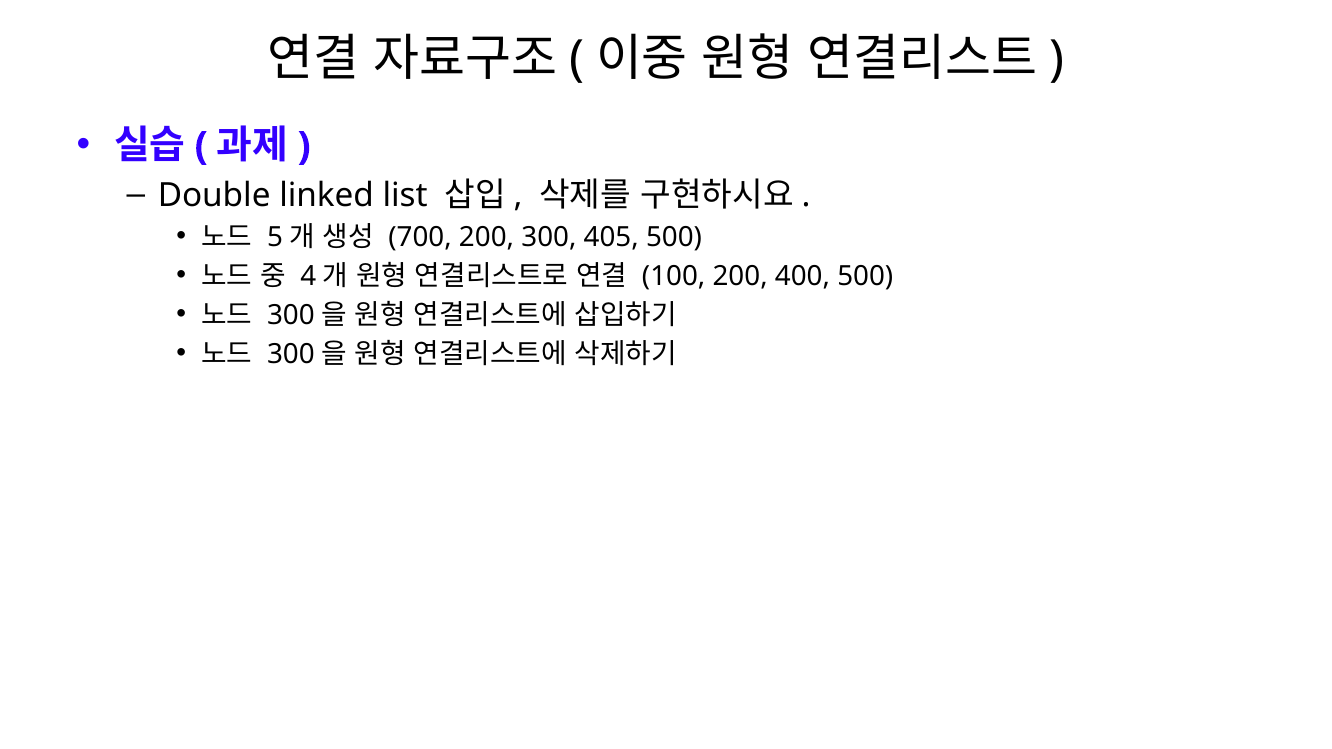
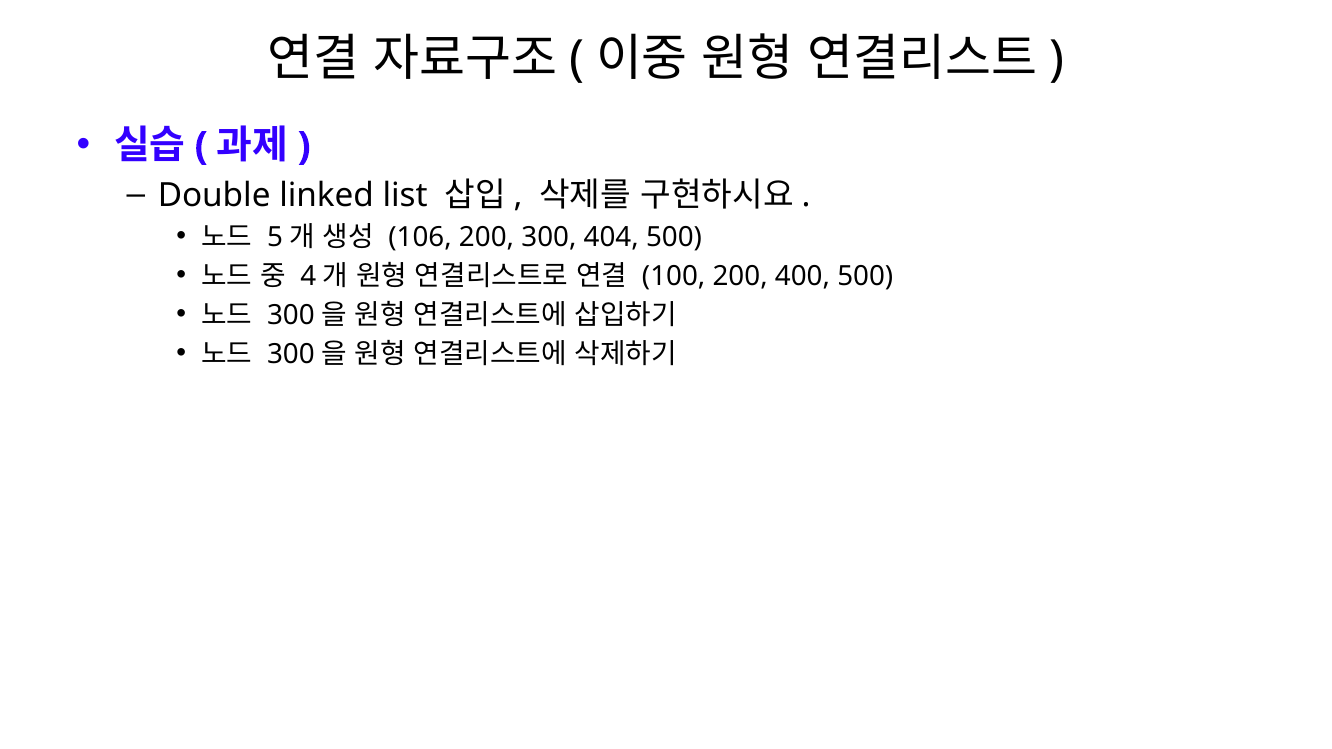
700: 700 -> 106
405: 405 -> 404
